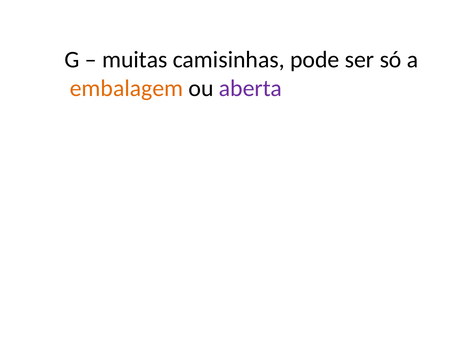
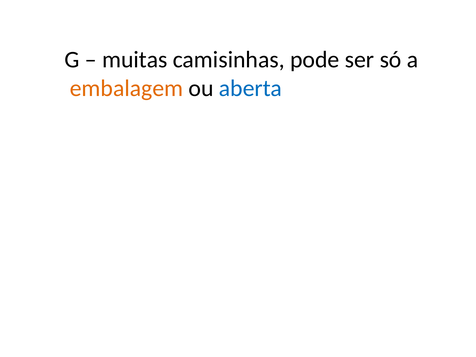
aberta colour: purple -> blue
